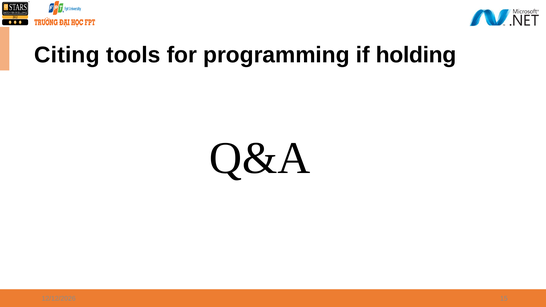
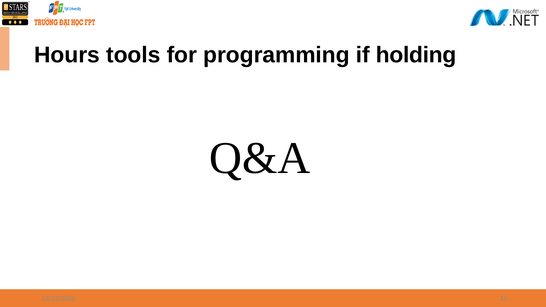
Citing: Citing -> Hours
